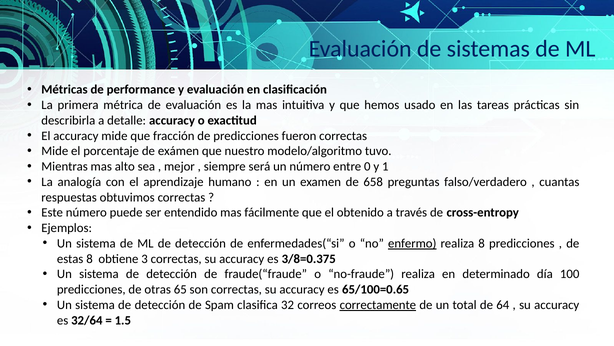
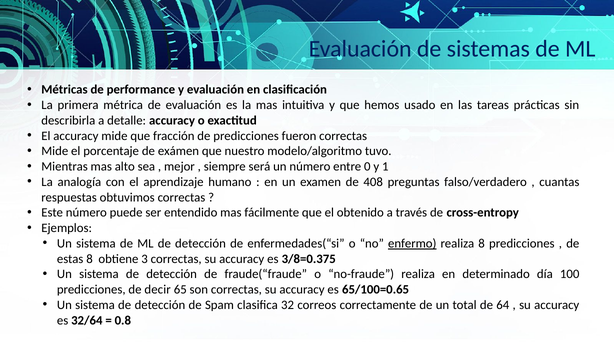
658: 658 -> 408
otras: otras -> decir
correctamente underline: present -> none
1.5: 1.5 -> 0.8
